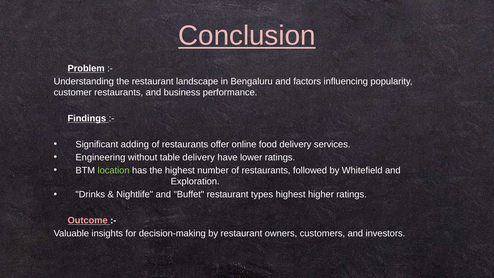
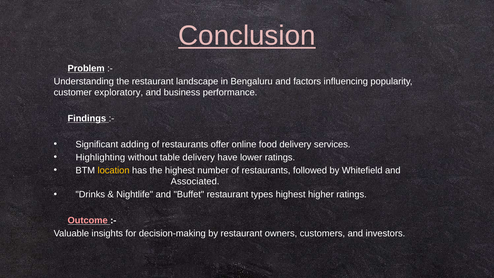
customer restaurants: restaurants -> exploratory
Engineering: Engineering -> Highlighting
location colour: light green -> yellow
Exploration: Exploration -> Associated
